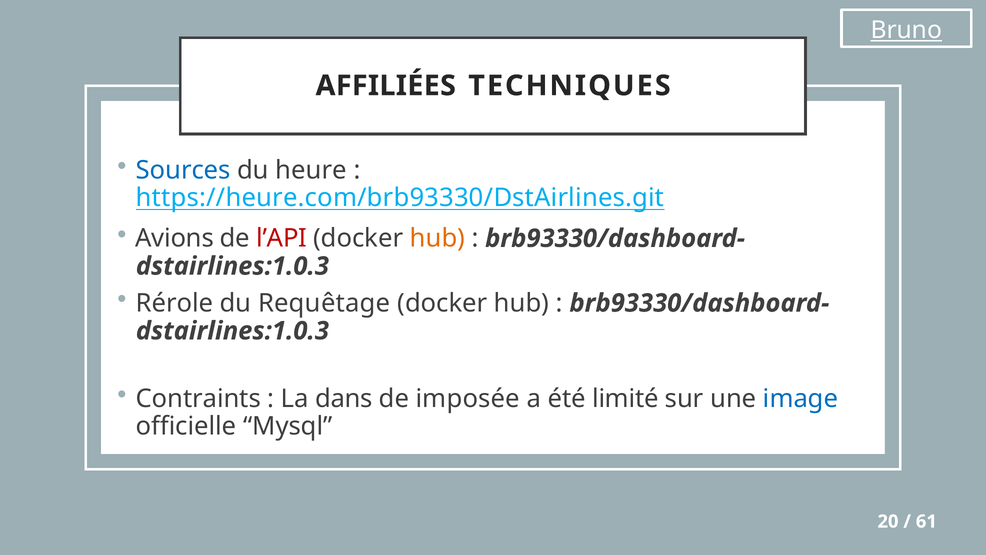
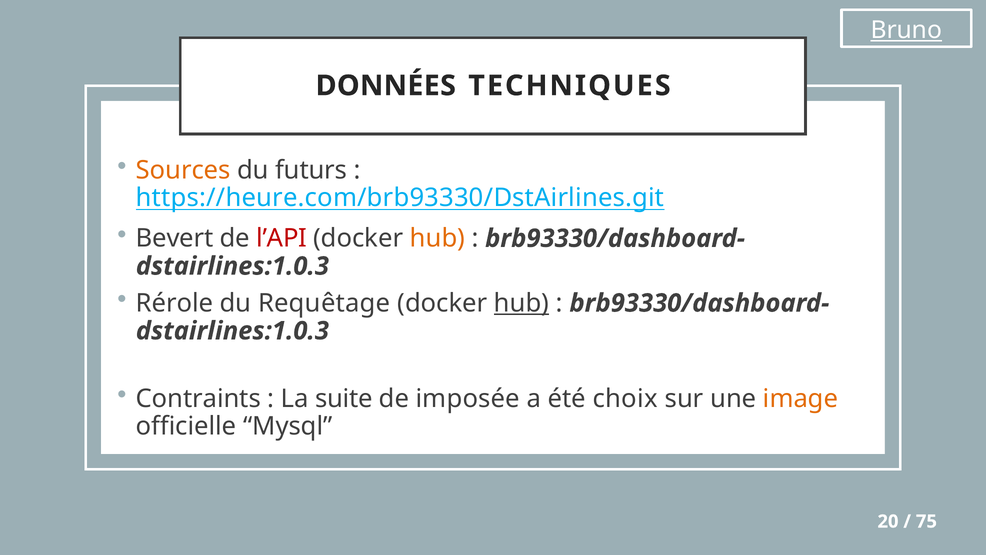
AFFILIÉES: AFFILIÉES -> DONNÉES
Sources colour: blue -> orange
heure: heure -> futurs
Avions: Avions -> Bevert
hub at (522, 303) underline: none -> present
dans: dans -> suite
limité: limité -> choix
image colour: blue -> orange
61: 61 -> 75
